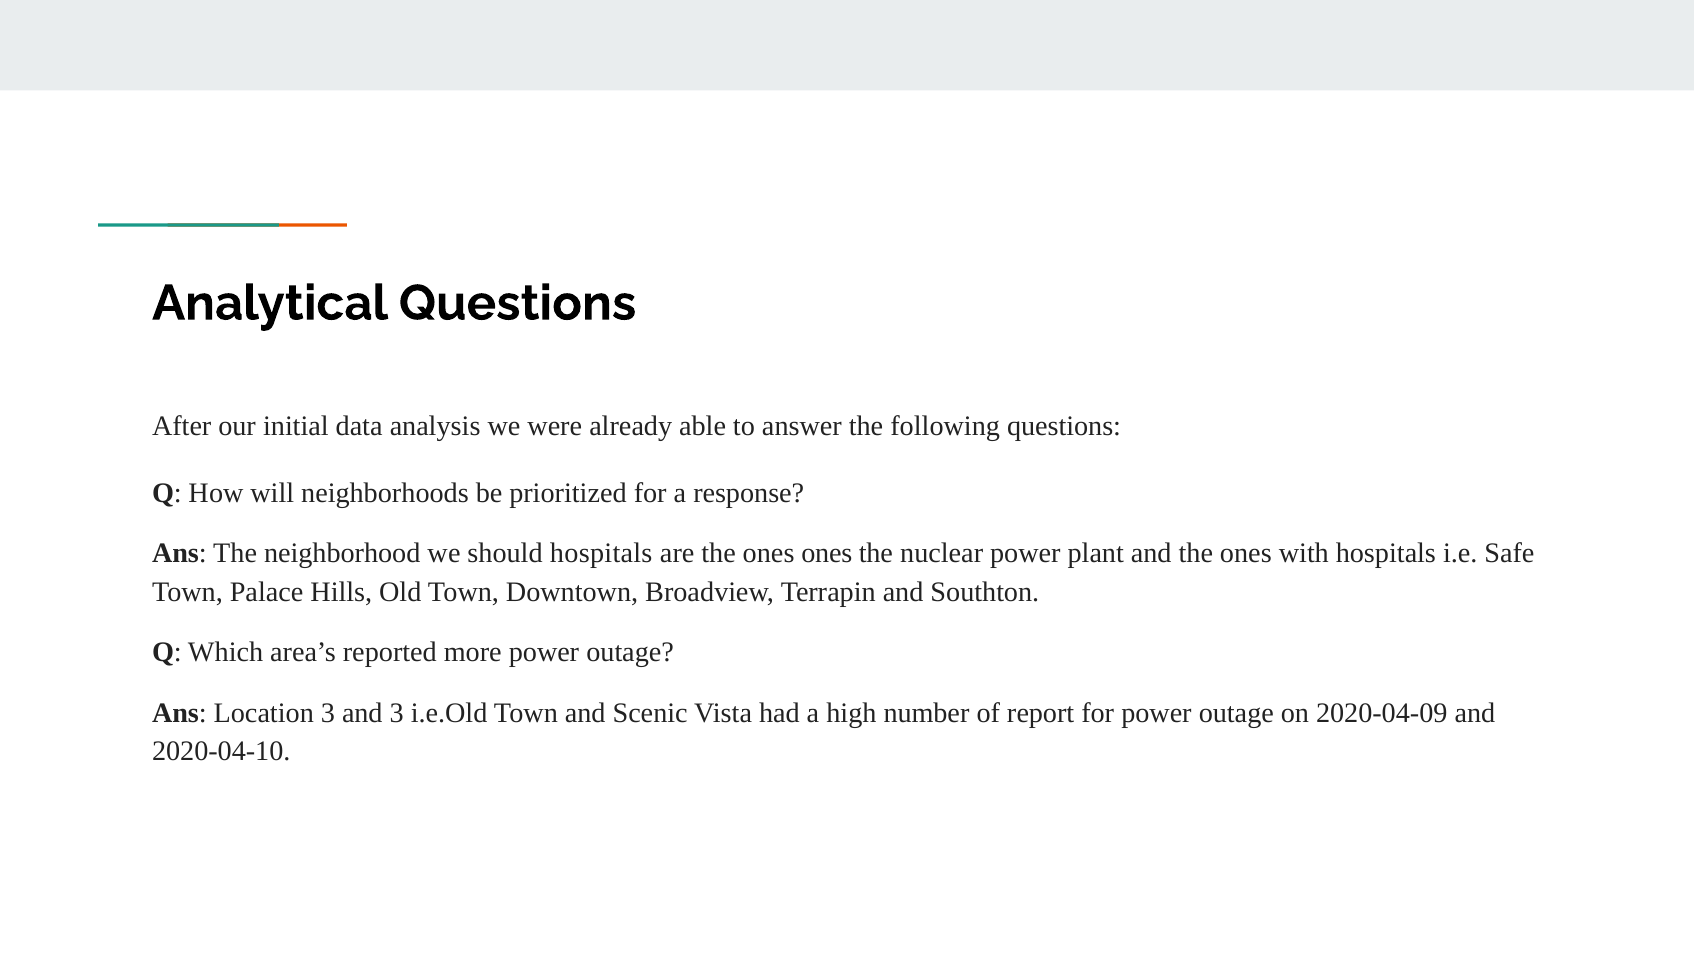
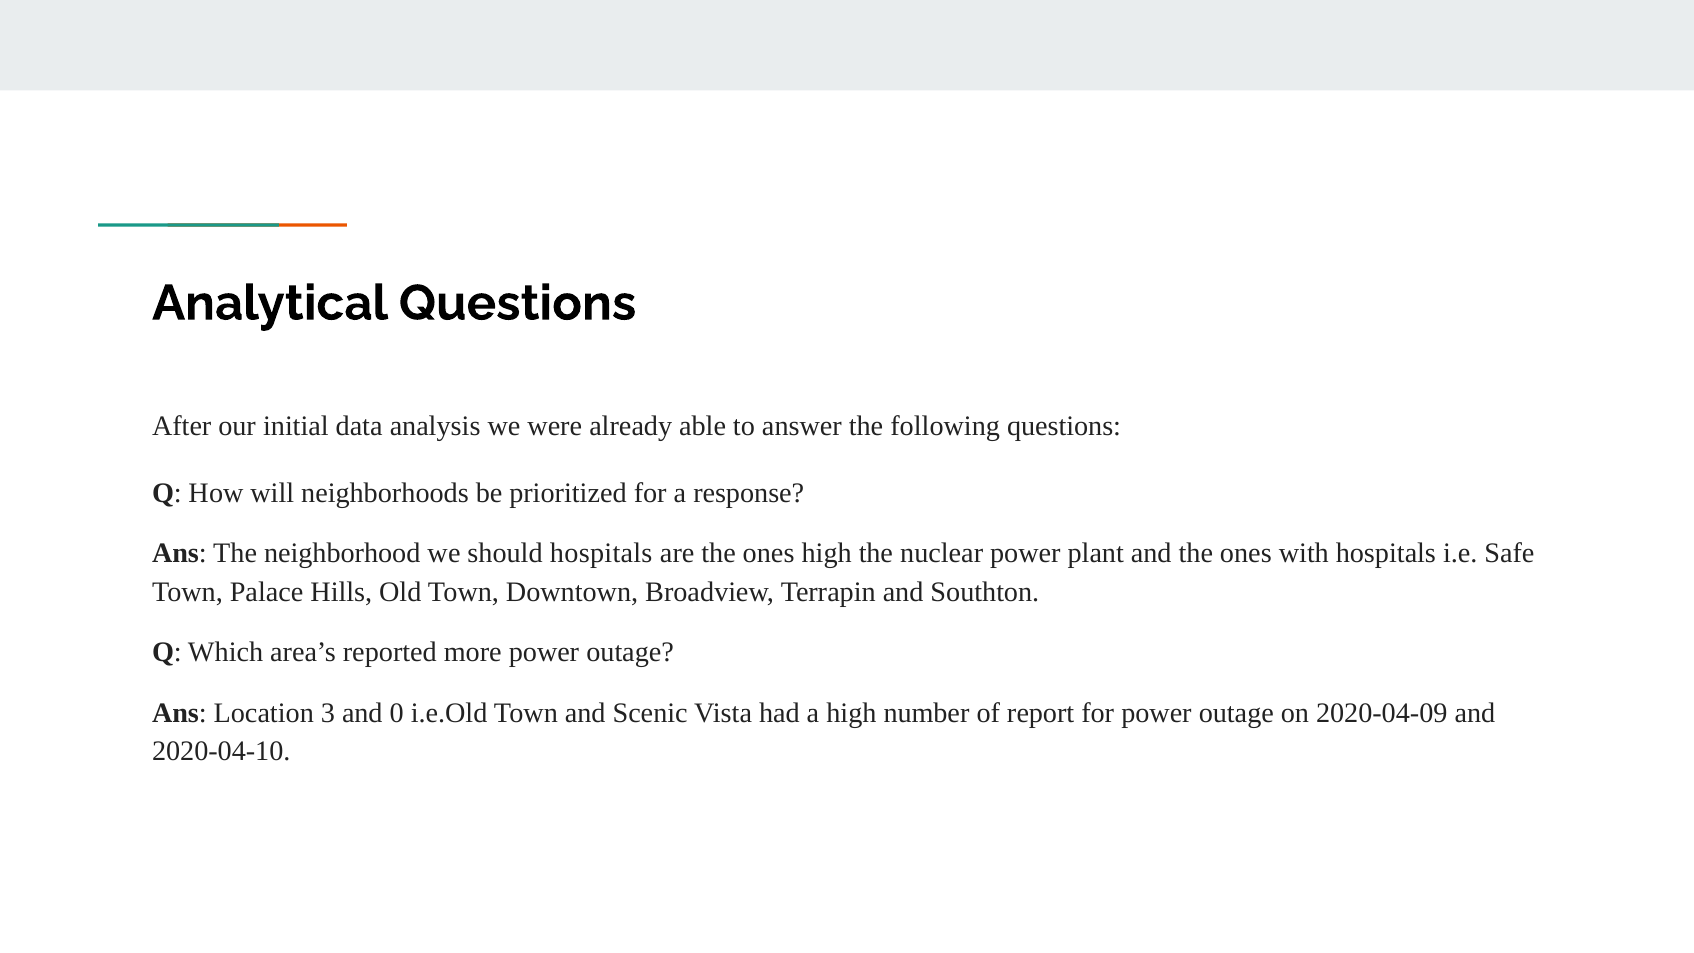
ones ones: ones -> high
and 3: 3 -> 0
